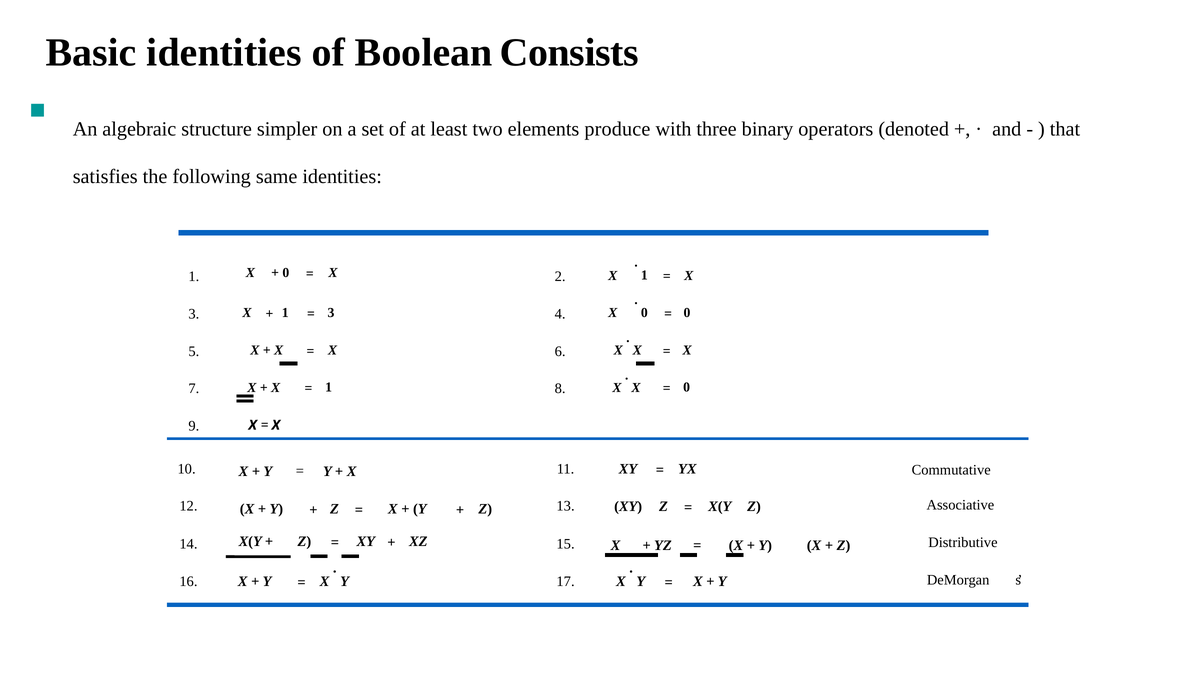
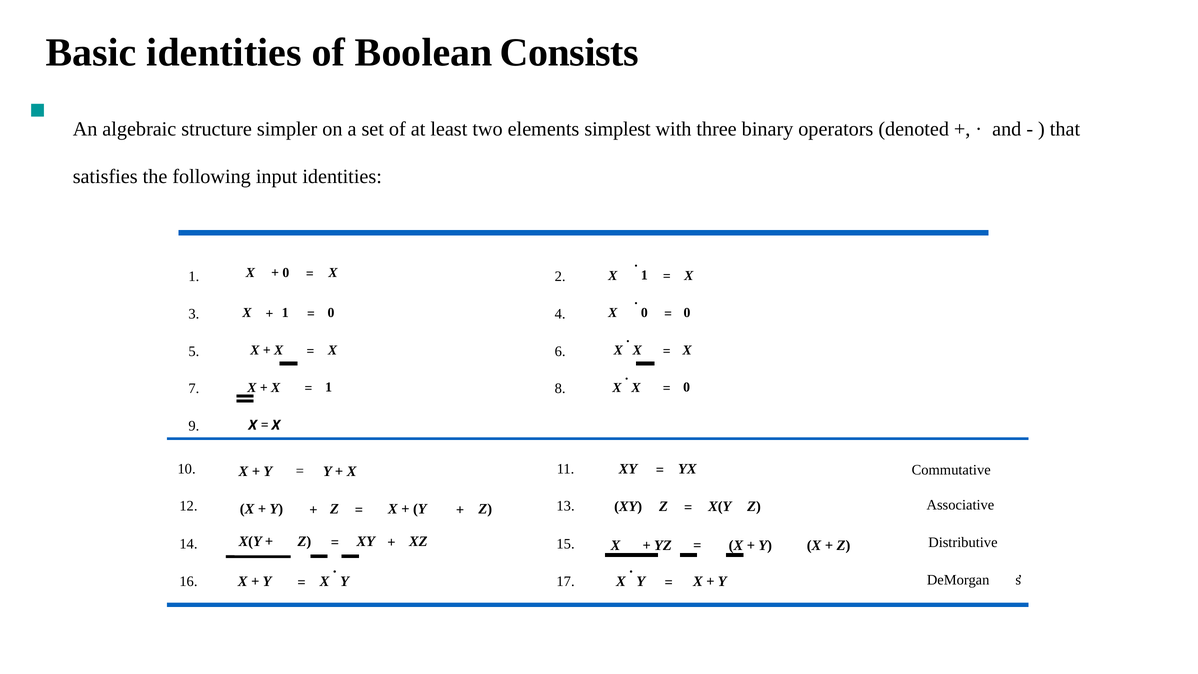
produce: produce -> simplest
same: same -> input
X 1 3: 3 -> 0
